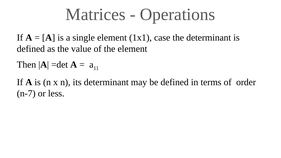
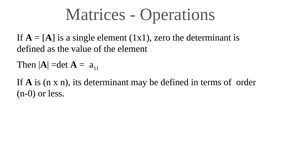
case: case -> zero
n-7: n-7 -> n-0
